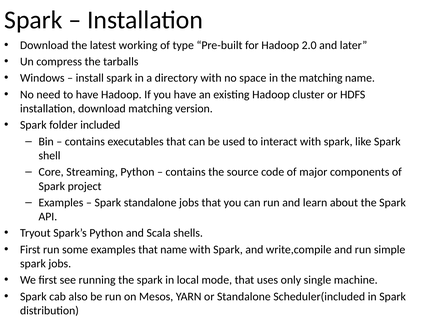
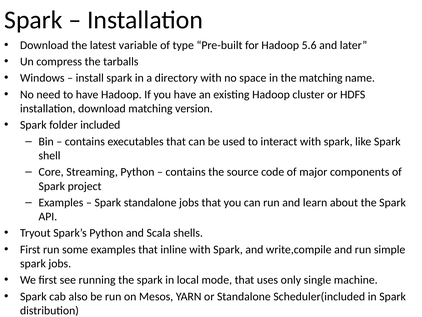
working: working -> variable
2.0: 2.0 -> 5.6
that name: name -> inline
